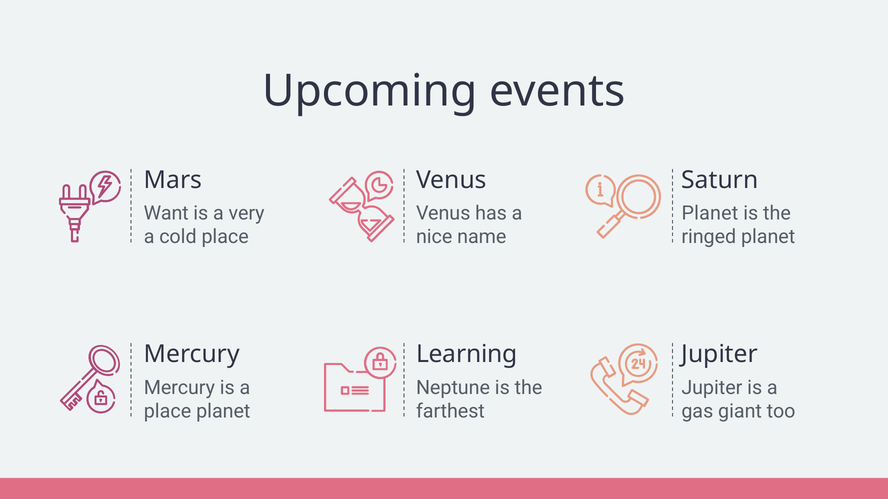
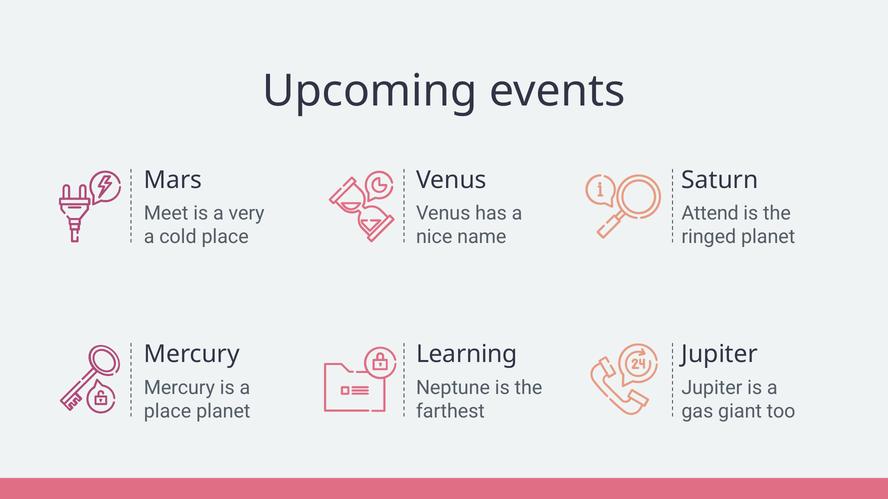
Want: Want -> Meet
Planet at (710, 214): Planet -> Attend
